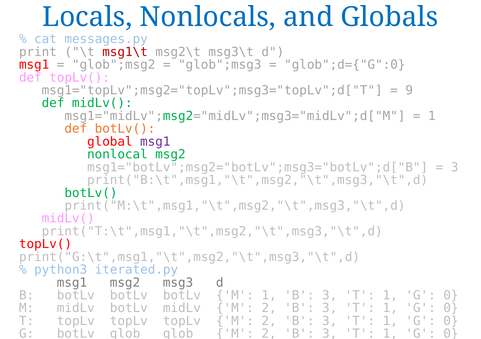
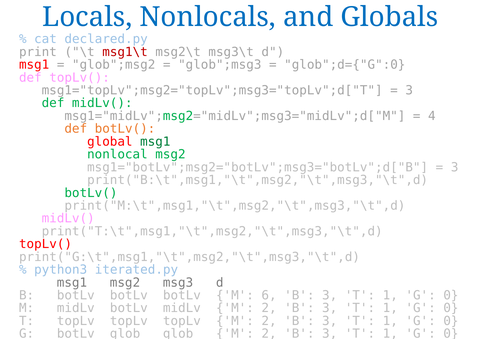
messages.py: messages.py -> declared.py
9 at (409, 90): 9 -> 3
1 at (432, 116): 1 -> 4
msg1 at (155, 142) colour: purple -> green
M 1: 1 -> 6
